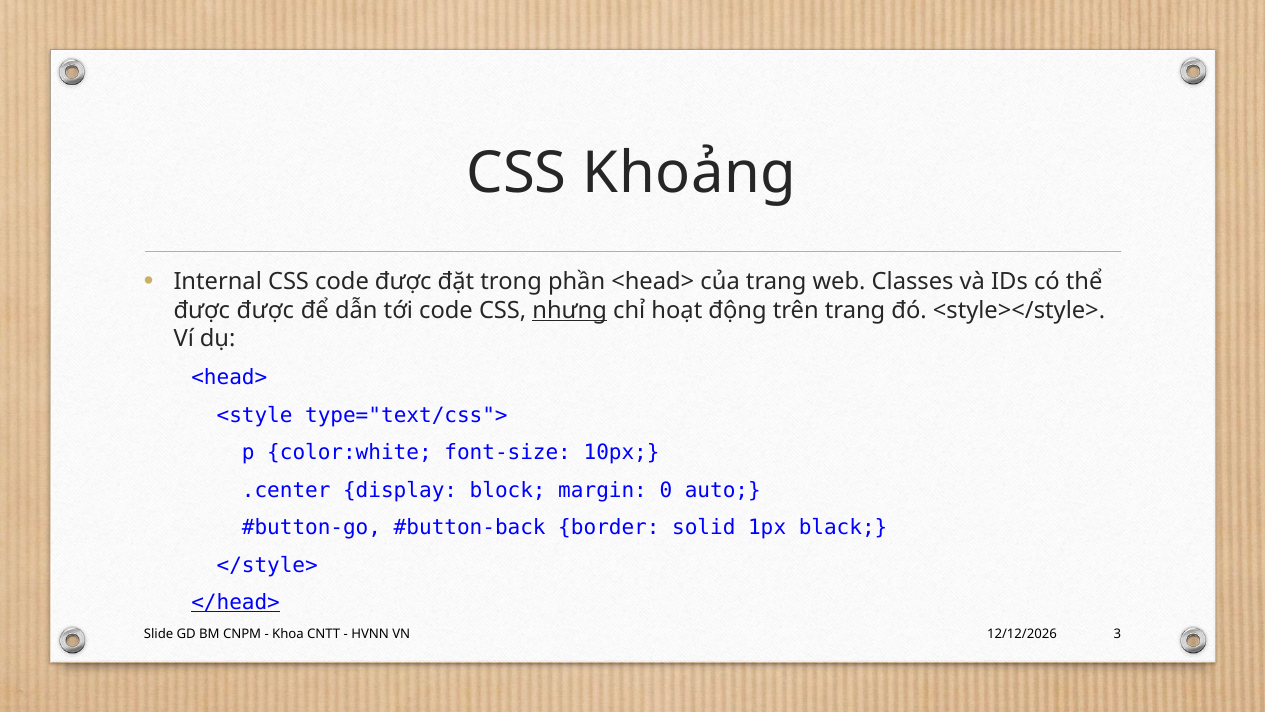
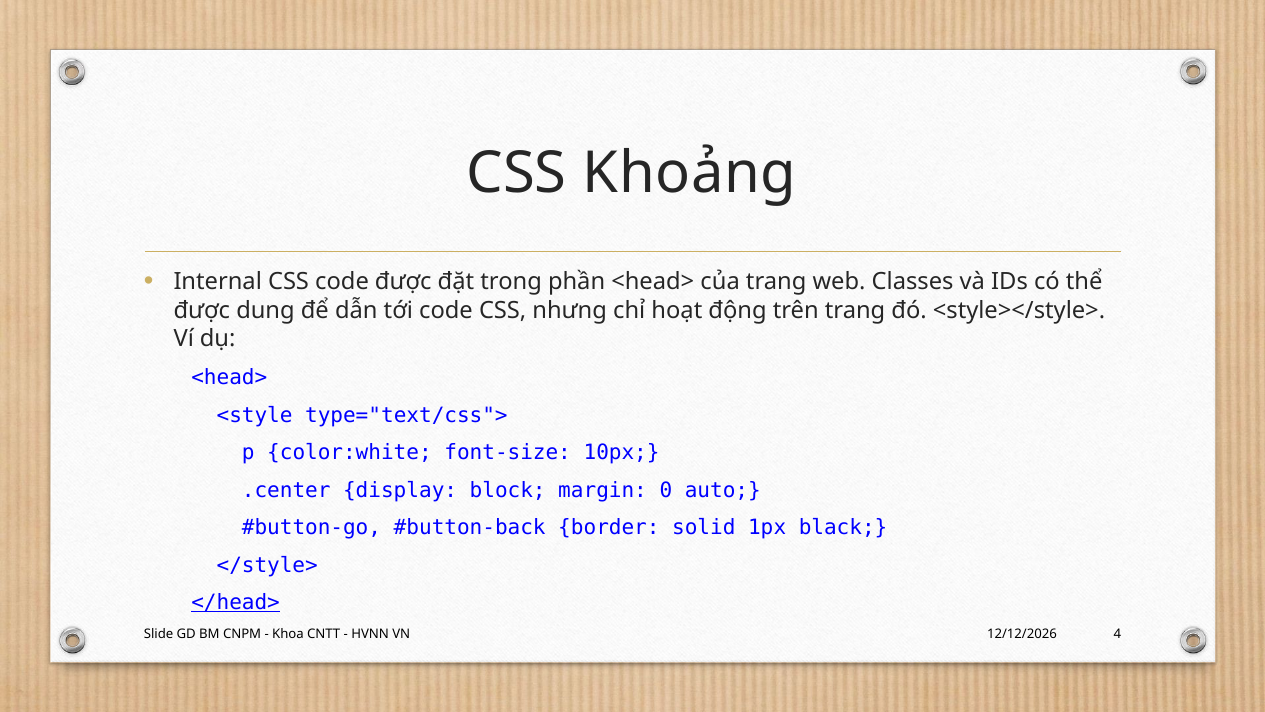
được được: được -> dụng
nhưng underline: present -> none
3: 3 -> 4
